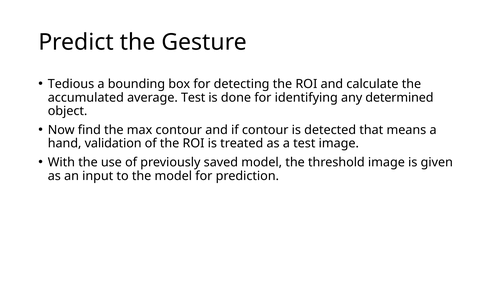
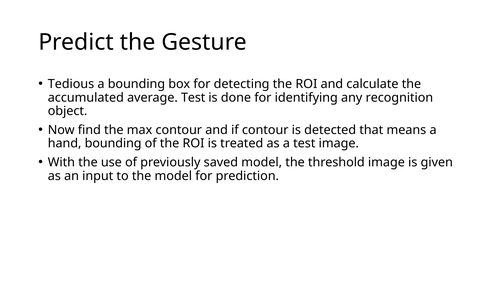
determined: determined -> recognition
hand validation: validation -> bounding
